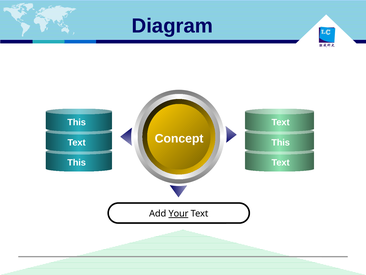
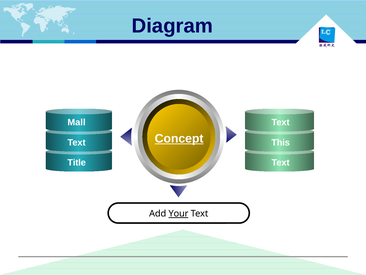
This at (77, 122): This -> Mall
Concept underline: none -> present
This at (77, 162): This -> Title
